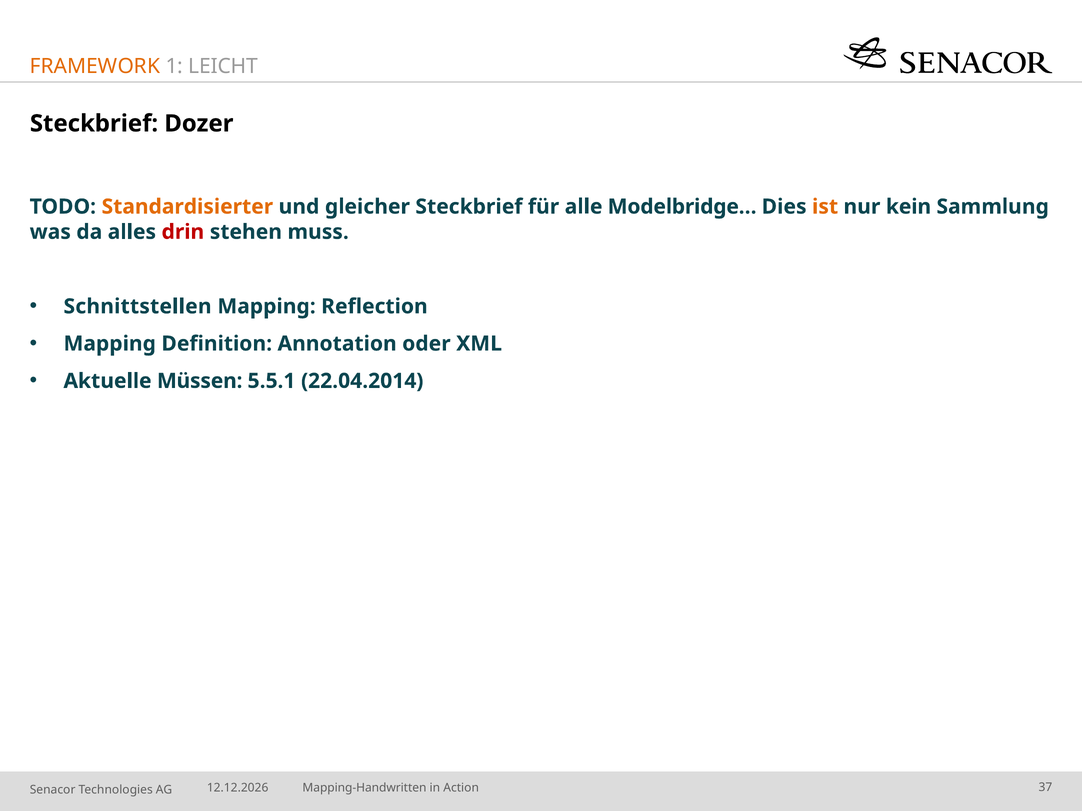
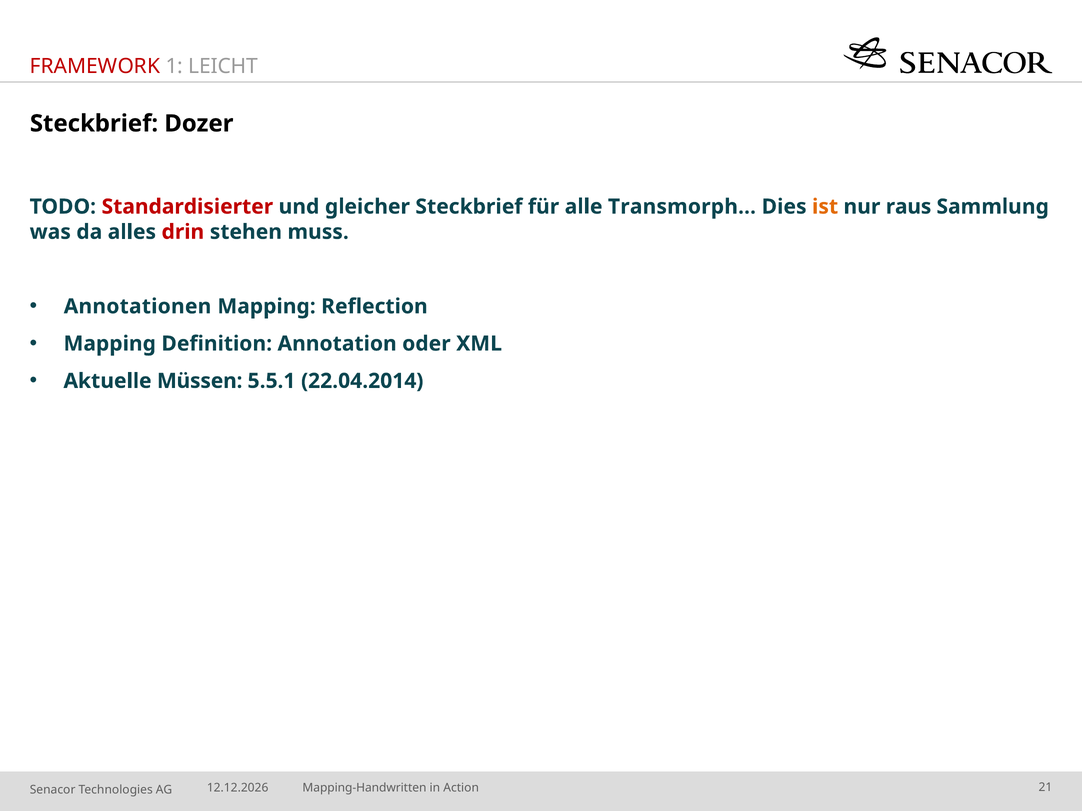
FRAMEWORK colour: orange -> red
Standardisierter colour: orange -> red
Modelbridge…: Modelbridge… -> Transmorph…
kein: kein -> raus
Schnittstellen: Schnittstellen -> Annotationen
37: 37 -> 21
